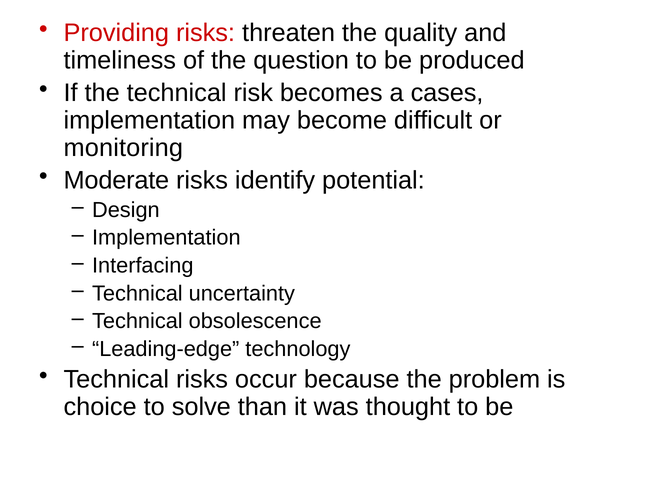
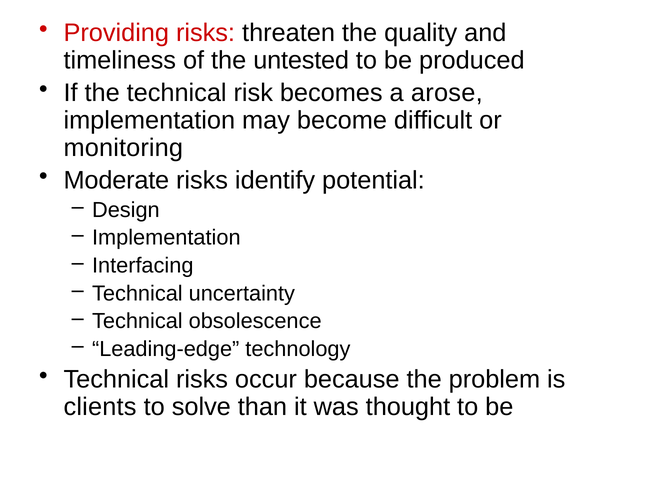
question: question -> untested
cases: cases -> arose
choice: choice -> clients
